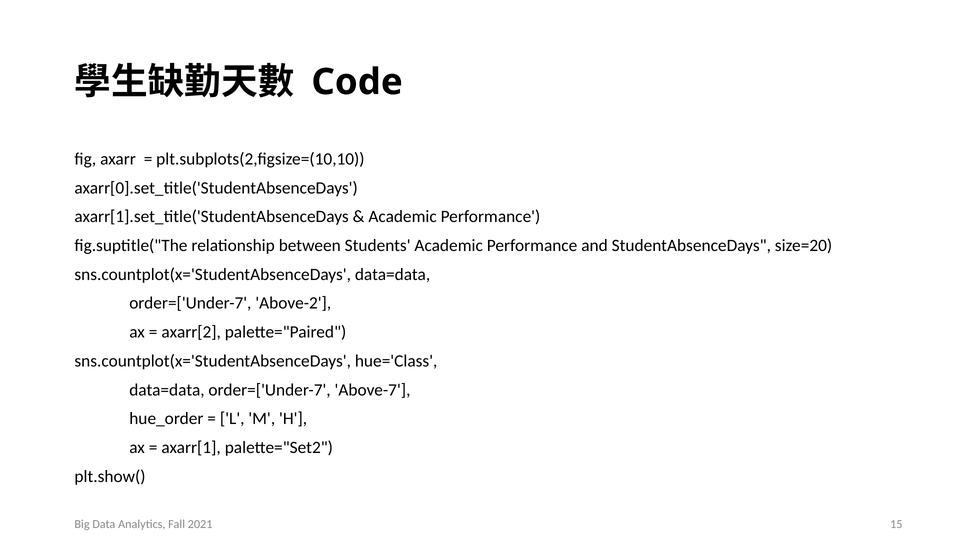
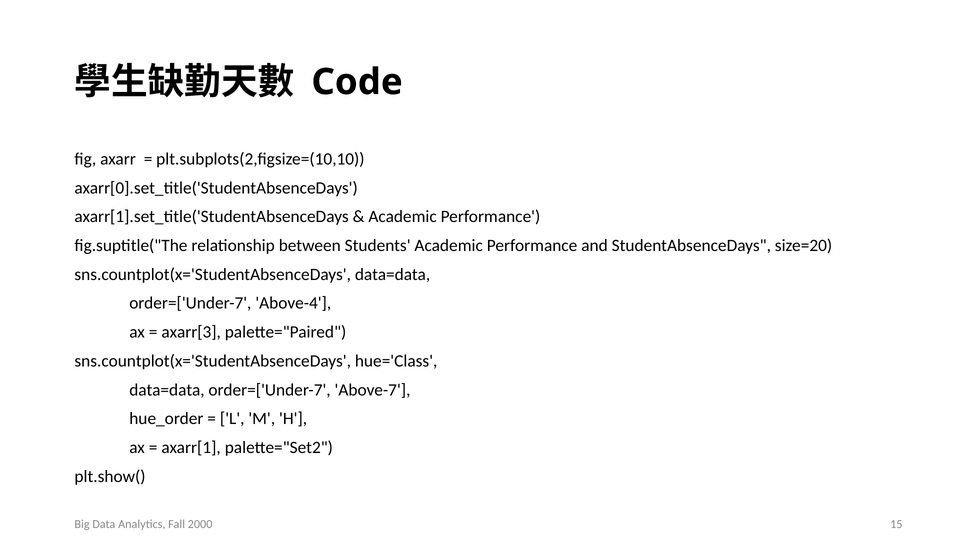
Above-2: Above-2 -> Above-4
axarr[2: axarr[2 -> axarr[3
2021: 2021 -> 2000
